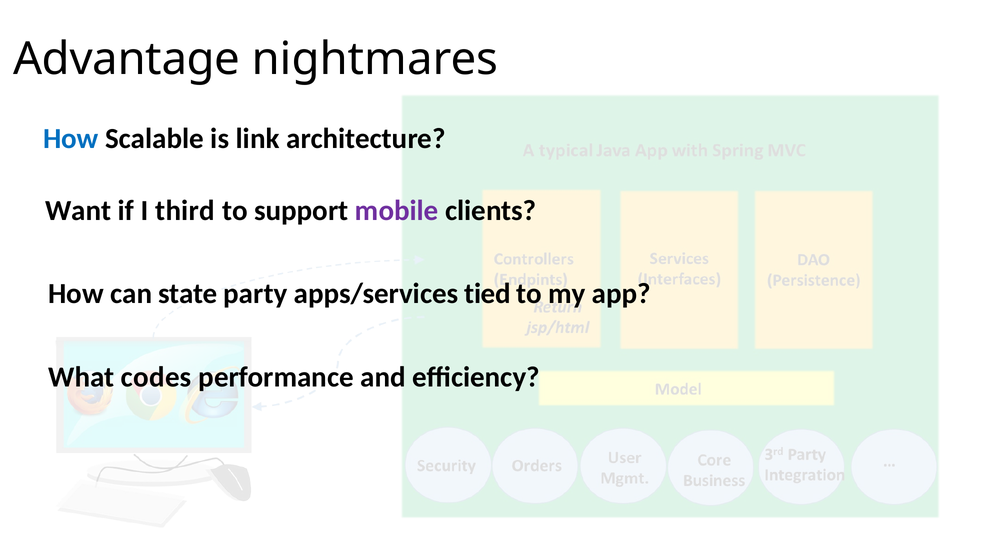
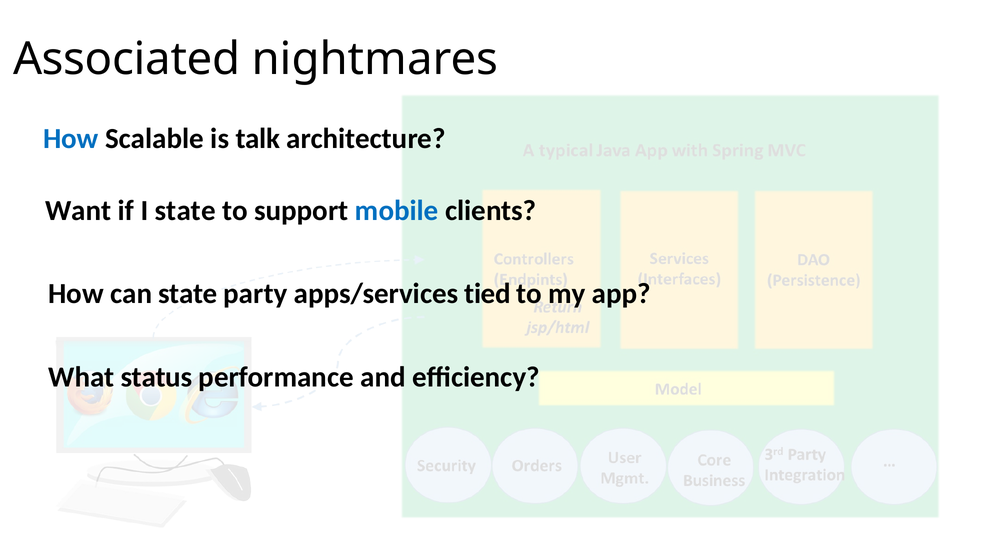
Advantage: Advantage -> Associated
link: link -> talk
I third: third -> state
mobile colour: purple -> blue
codes: codes -> status
